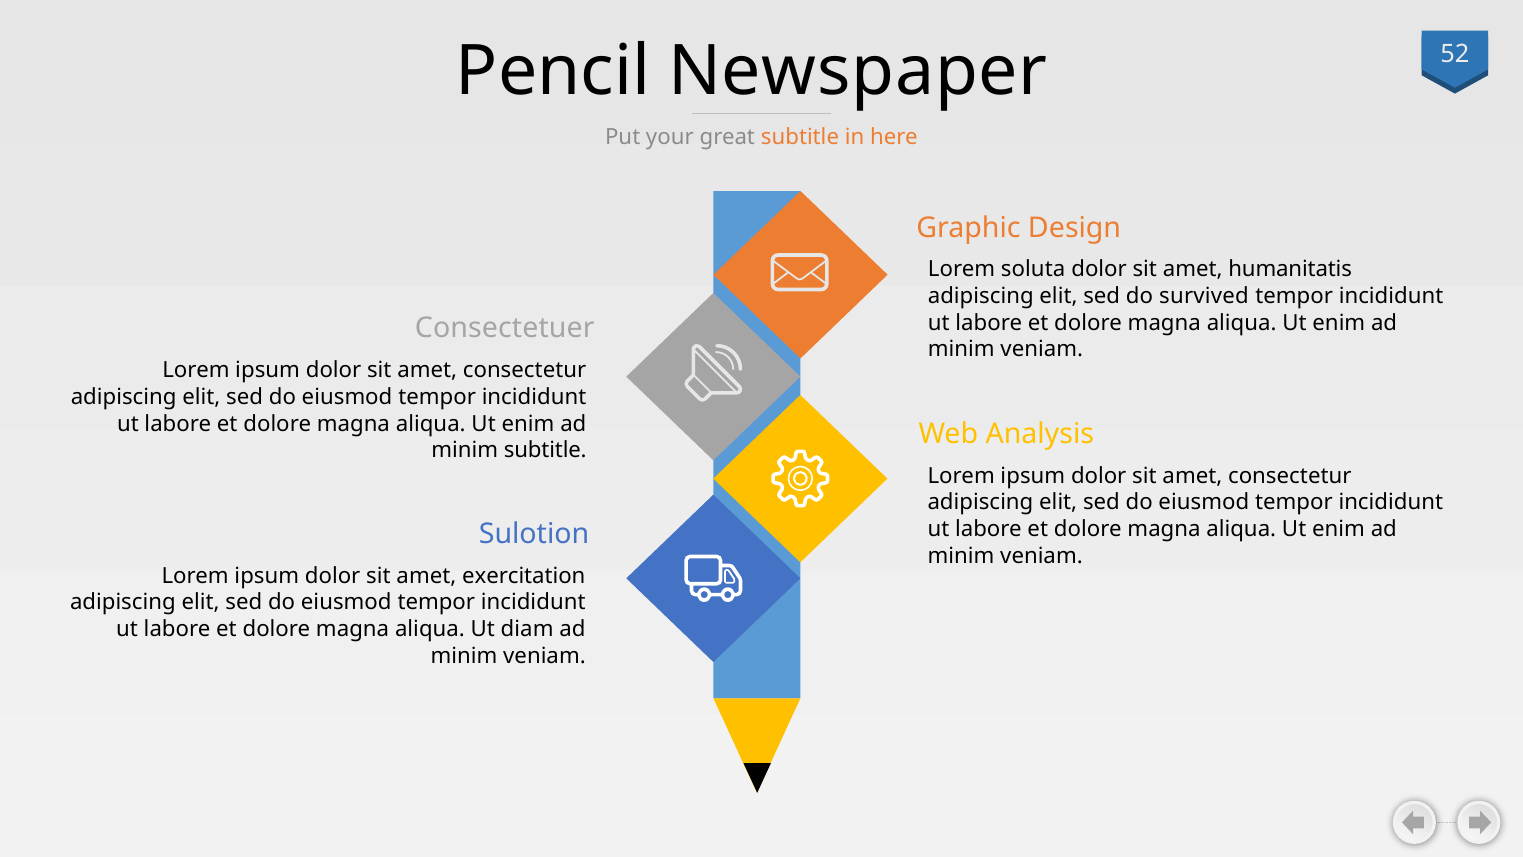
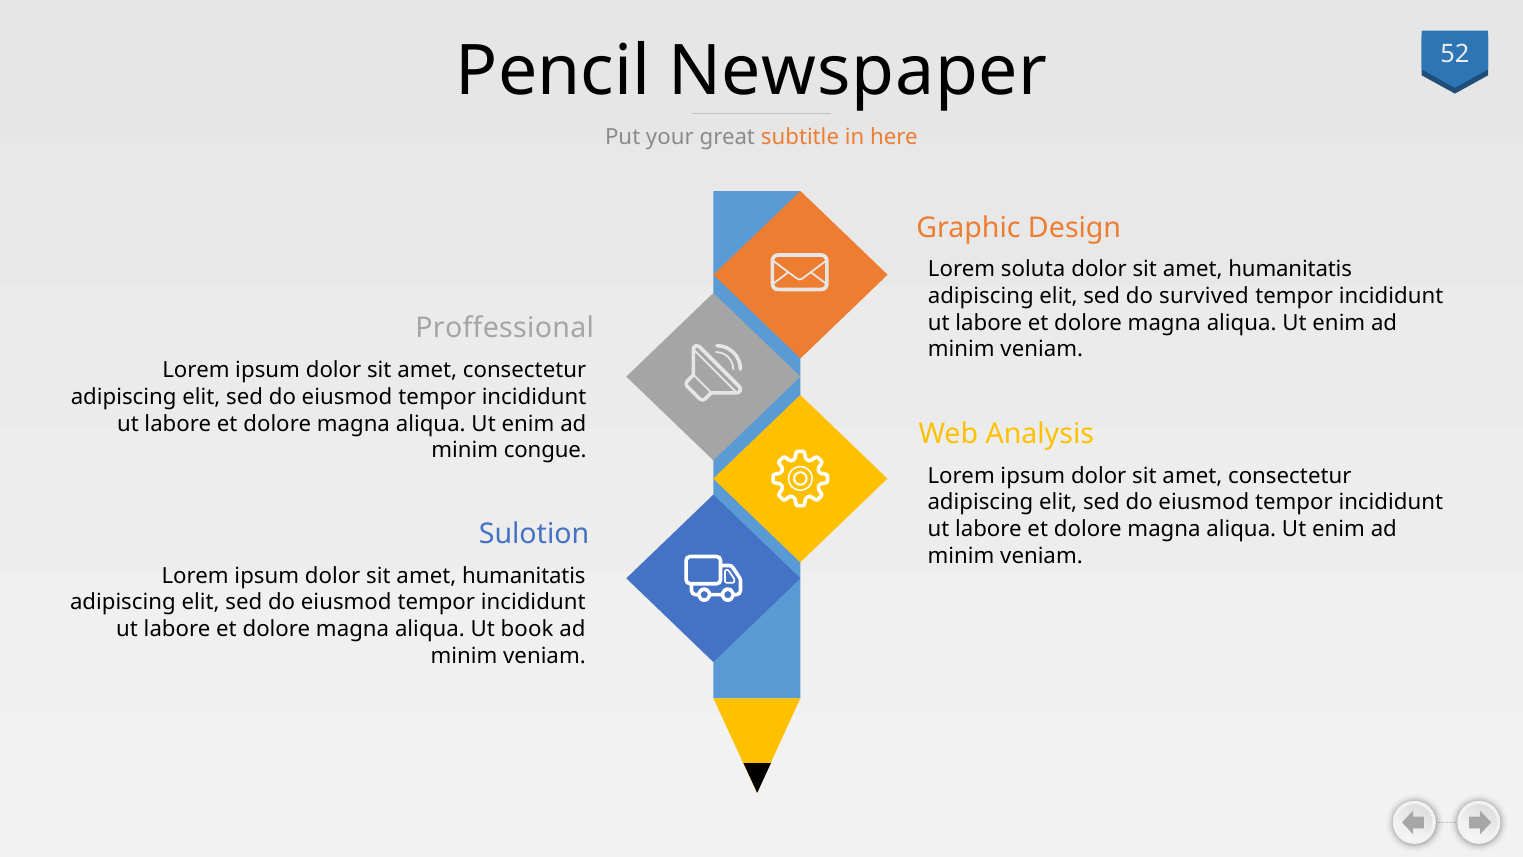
Consectetuer: Consectetuer -> Proffessional
minim subtitle: subtitle -> congue
exercitation at (524, 575): exercitation -> humanitatis
diam: diam -> book
